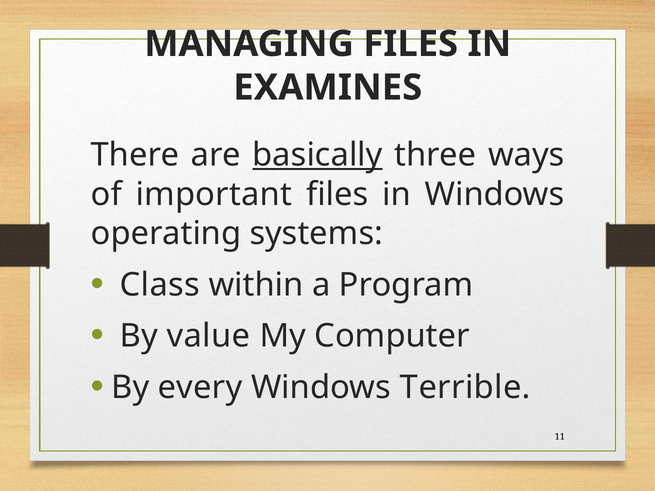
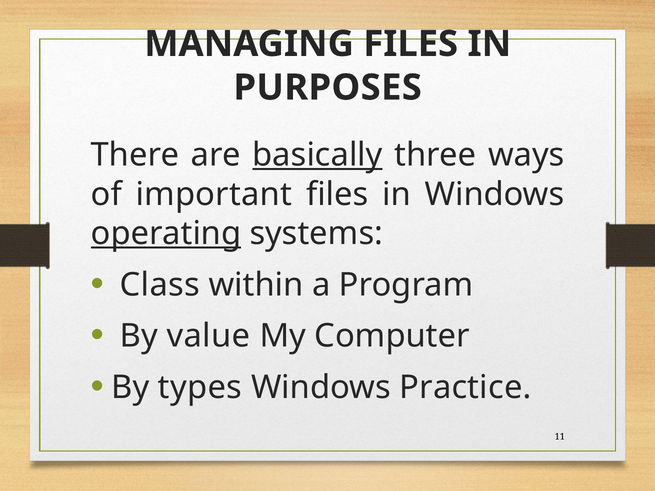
EXAMINES: EXAMINES -> PURPOSES
operating underline: none -> present
every: every -> types
Terrible: Terrible -> Practice
